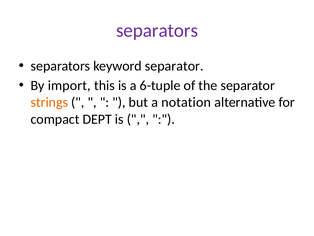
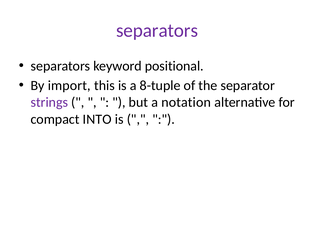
keyword separator: separator -> positional
6-tuple: 6-tuple -> 8-tuple
strings colour: orange -> purple
DEPT: DEPT -> INTO
